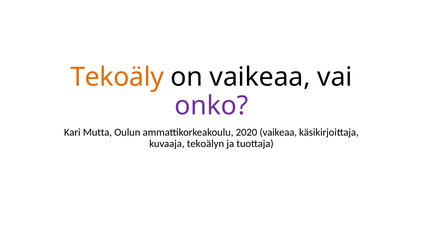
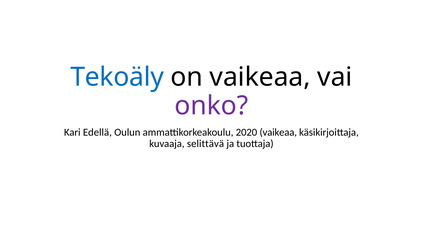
Tekoäly colour: orange -> blue
Mutta: Mutta -> Edellä
tekoälyn: tekoälyn -> selittävä
